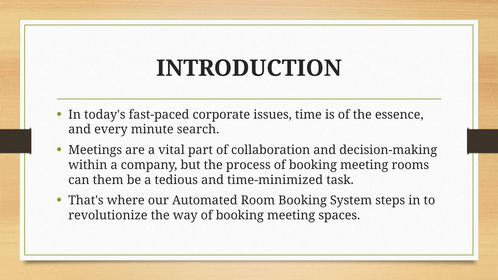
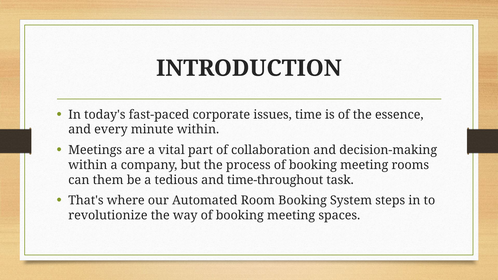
minute search: search -> within
time-minimized: time-minimized -> time-throughout
